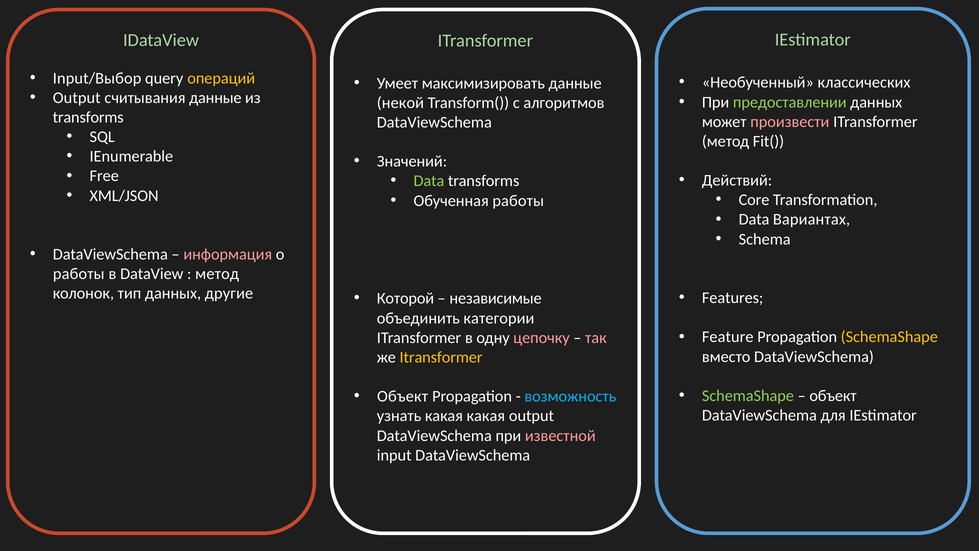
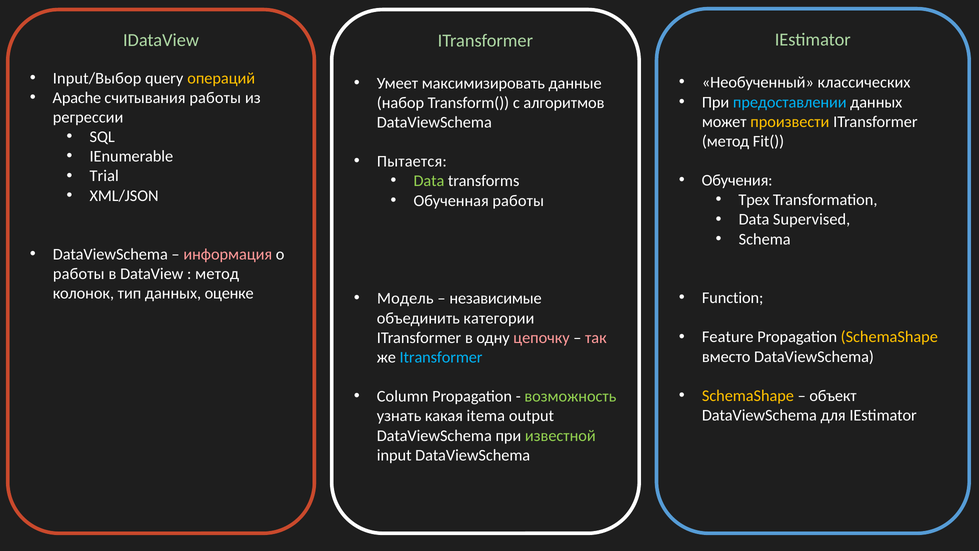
Output at (77, 98): Output -> Apache
считывания данные: данные -> работы
предоставлении colour: light green -> light blue
некой: некой -> набор
transforms at (88, 117): transforms -> регрессии
произвести colour: pink -> yellow
Значений: Значений -> Пытается
Free: Free -> Trial
Действий: Действий -> Обучения
Core: Core -> Трех
Вариантах: Вариантах -> Supervised
другие: другие -> оценке
Features: Features -> Function
Которой: Которой -> Модель
Itransformer at (441, 357) colour: yellow -> light blue
SchemaShape at (748, 396) colour: light green -> yellow
Объект at (403, 396): Объект -> Column
возможность colour: light blue -> light green
какая какая: какая -> itema
известной colour: pink -> light green
